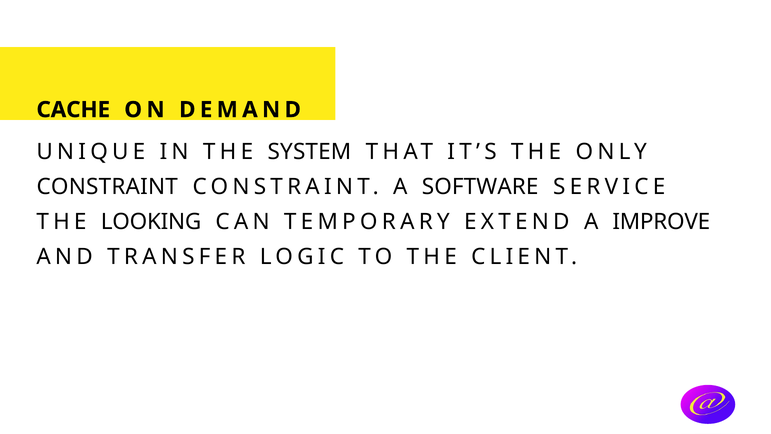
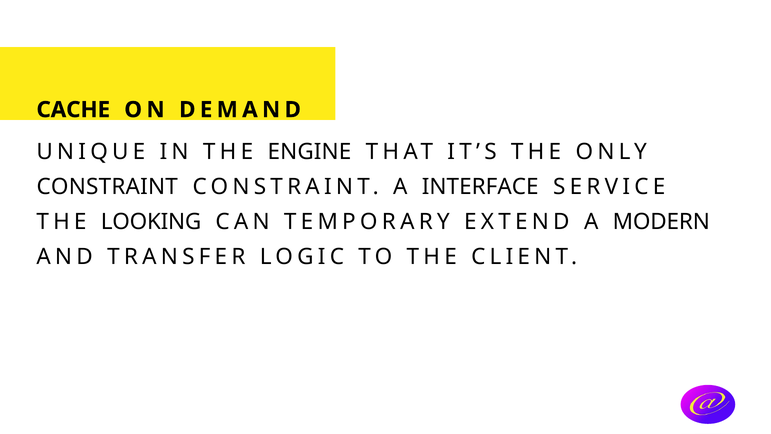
SYSTEM: SYSTEM -> ENGINE
SOFTWARE: SOFTWARE -> INTERFACE
IMPROVE: IMPROVE -> MODERN
